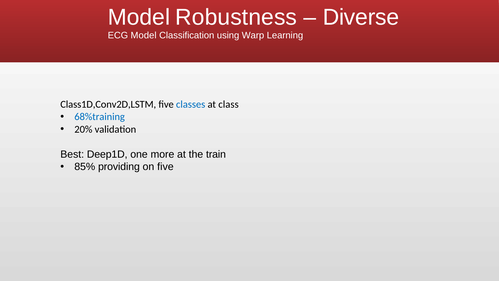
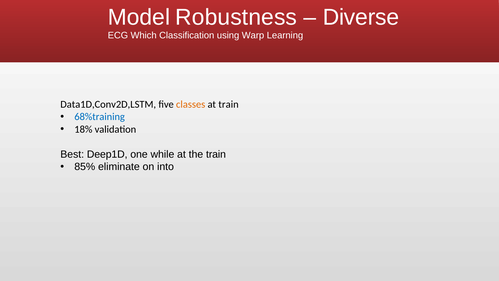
ECG Model: Model -> Which
Class1D,Conv2D,LSTM: Class1D,Conv2D,LSTM -> Data1D,Conv2D,LSTM
classes colour: blue -> orange
at class: class -> train
20%: 20% -> 18%
more: more -> while
providing: providing -> eliminate
on five: five -> into
